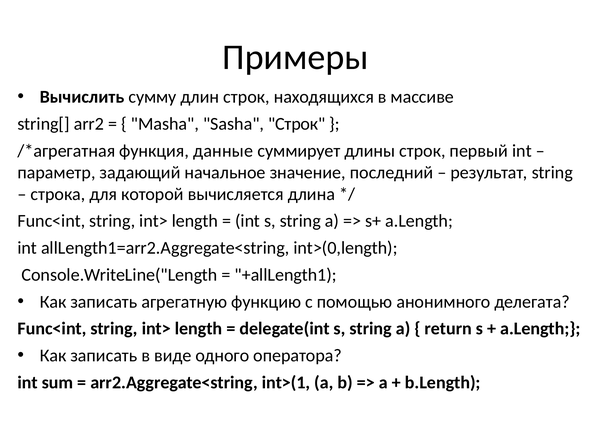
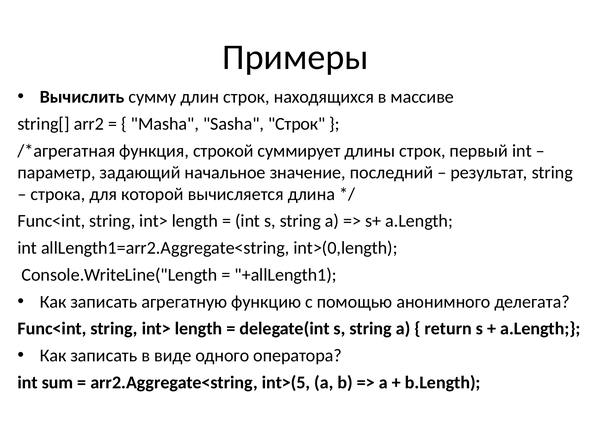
данные: данные -> строкой
int>(1: int>(1 -> int>(5
